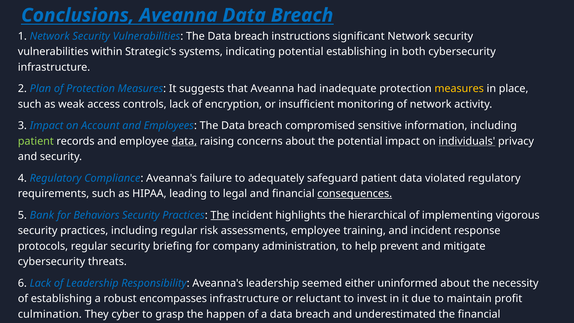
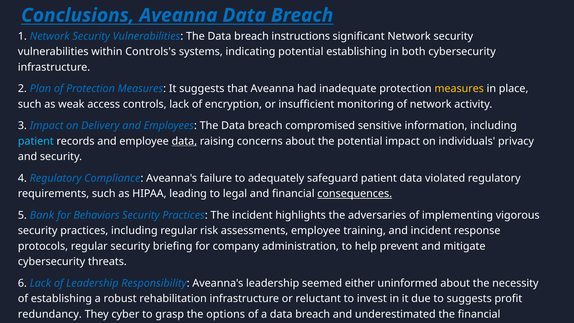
Strategic's: Strategic's -> Controls's
Account: Account -> Delivery
patient at (36, 141) colour: light green -> light blue
individuals underline: present -> none
The at (220, 215) underline: present -> none
hierarchical: hierarchical -> adversaries
encompasses: encompasses -> rehabilitation
to maintain: maintain -> suggests
culmination: culmination -> redundancy
happen: happen -> options
